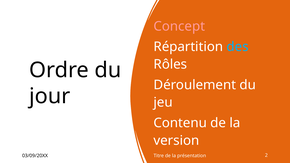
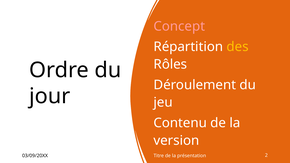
des colour: light blue -> yellow
